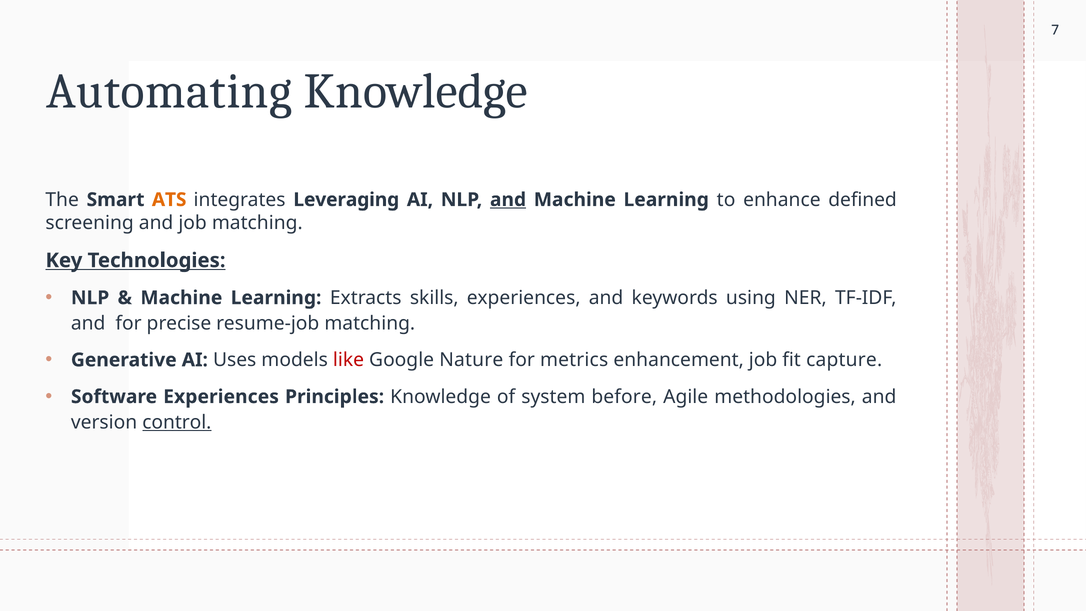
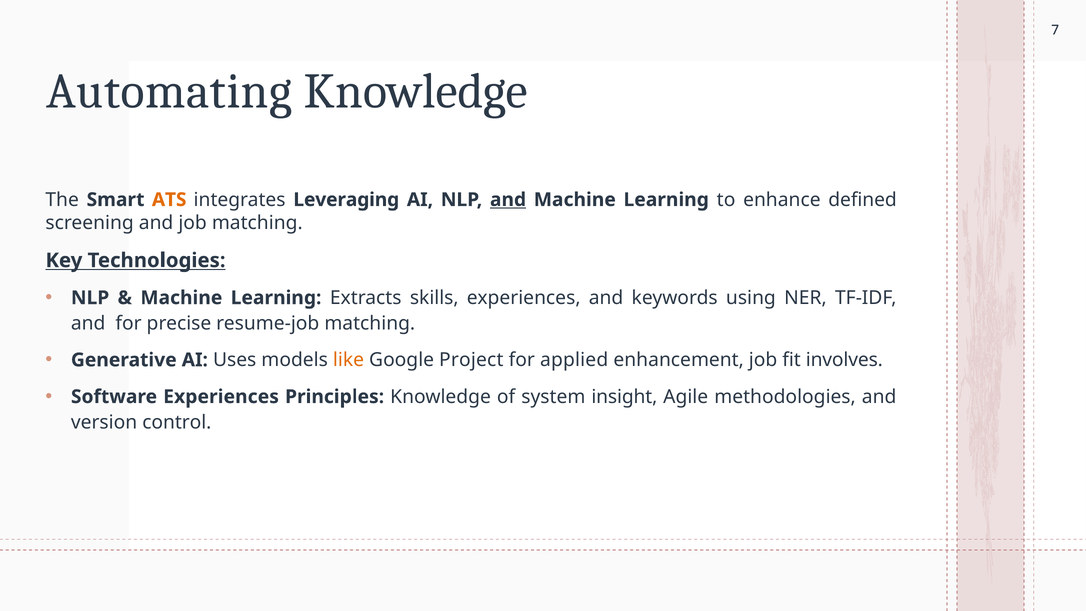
like colour: red -> orange
Nature: Nature -> Project
metrics: metrics -> applied
capture: capture -> involves
before: before -> insight
control underline: present -> none
